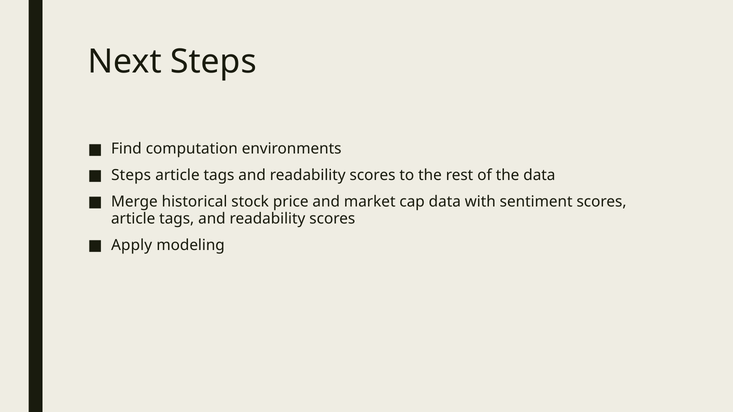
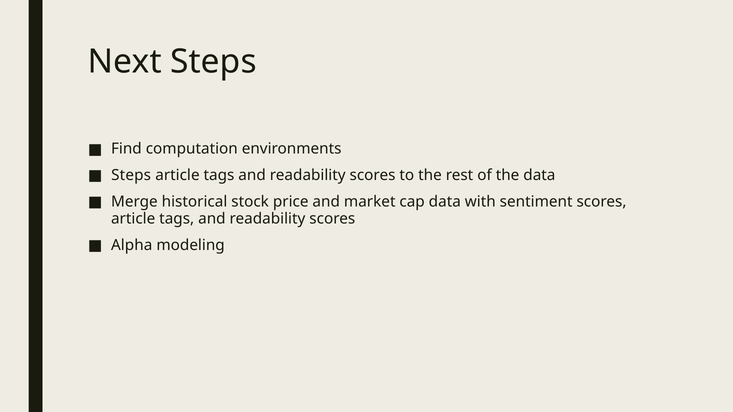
Apply: Apply -> Alpha
